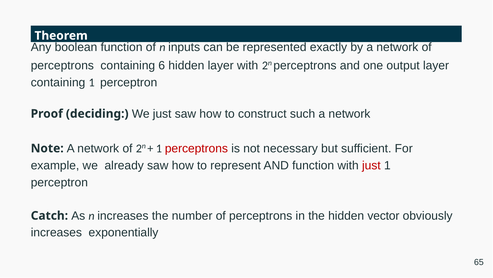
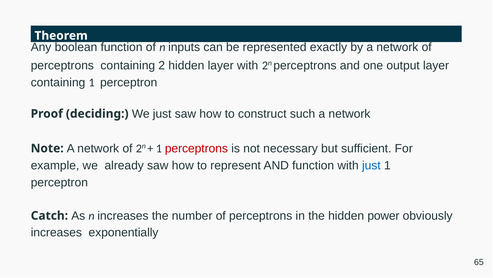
6: 6 -> 2
just at (371, 165) colour: red -> blue
vector: vector -> power
